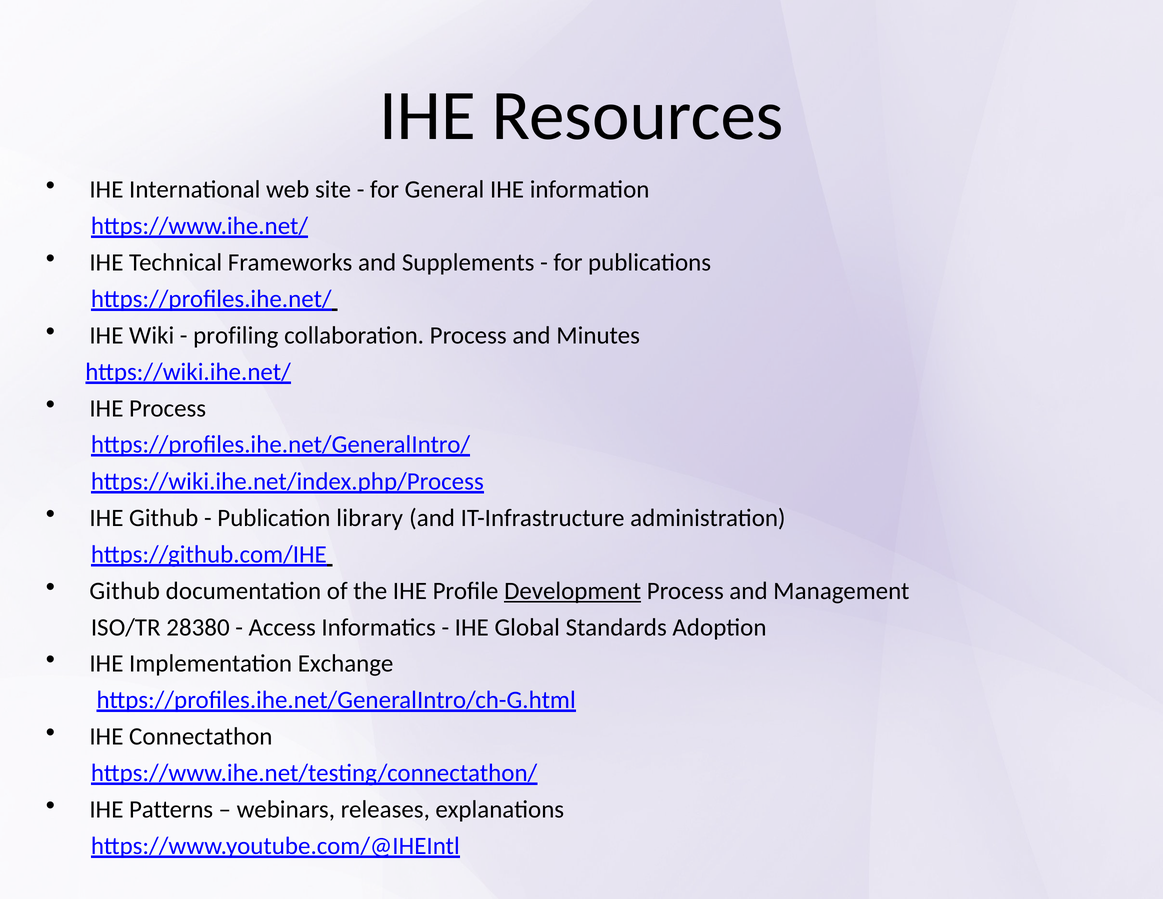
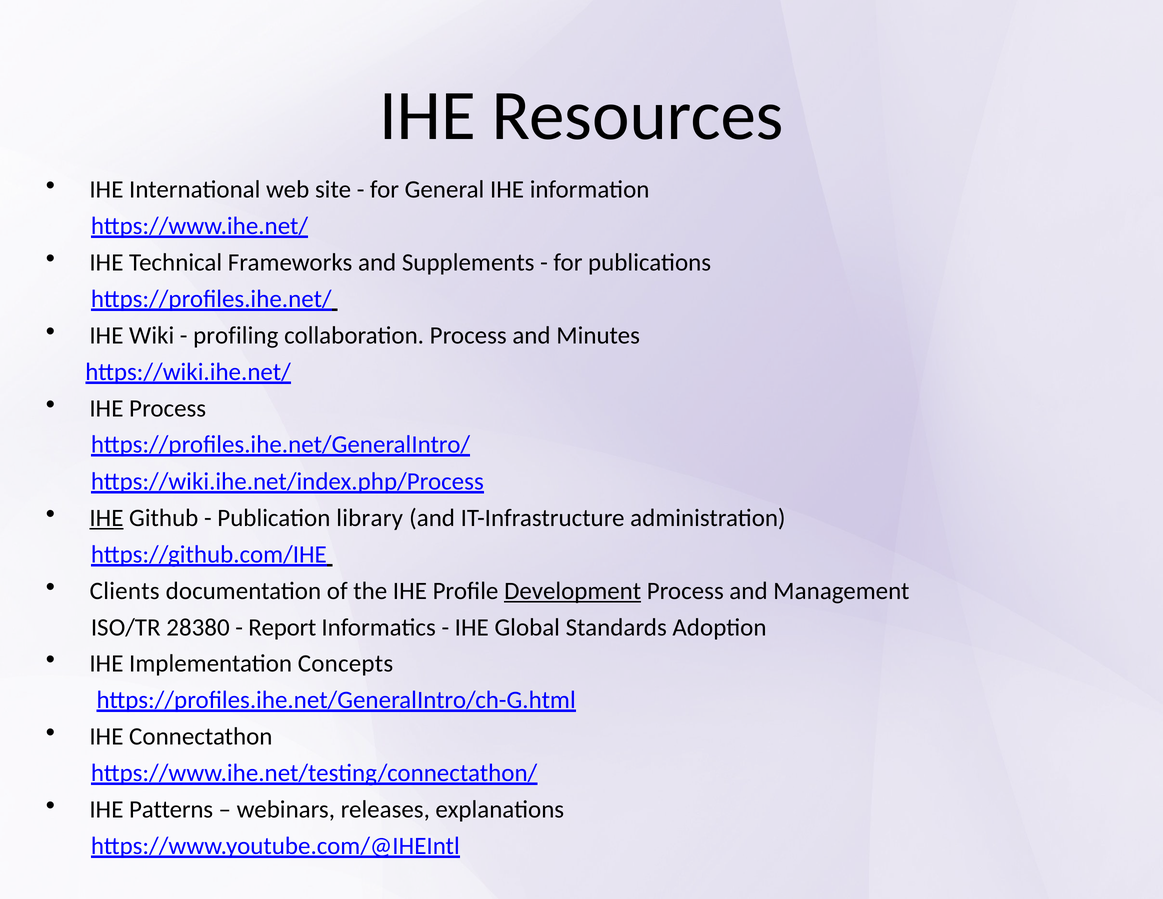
IHE at (106, 518) underline: none -> present
Github at (125, 591): Github -> Clients
Access: Access -> Report
Exchange: Exchange -> Concepts
